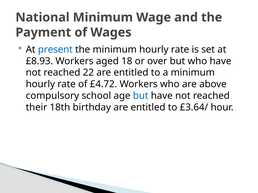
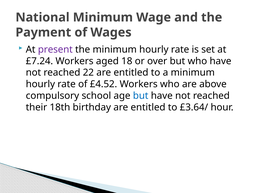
present colour: blue -> purple
£8.93: £8.93 -> £7.24
£4.72: £4.72 -> £4.52
